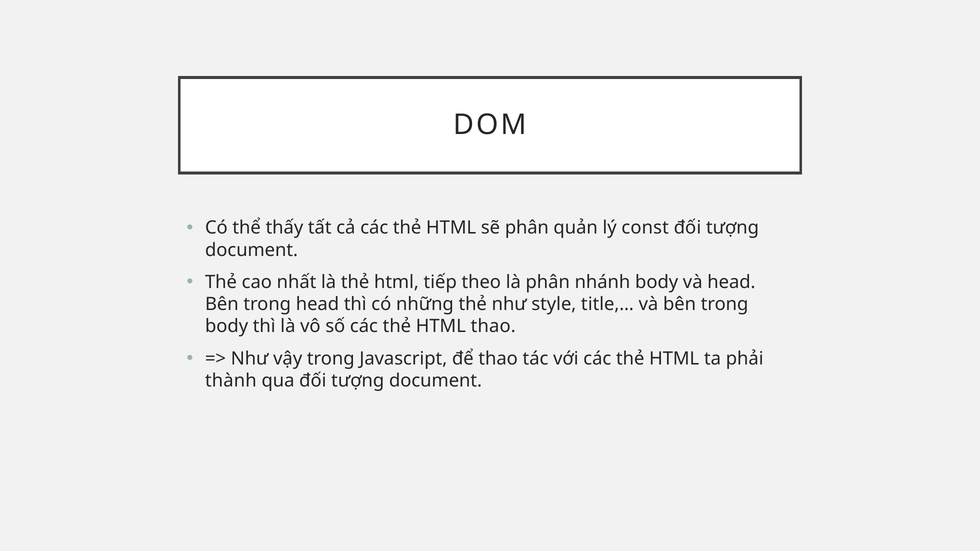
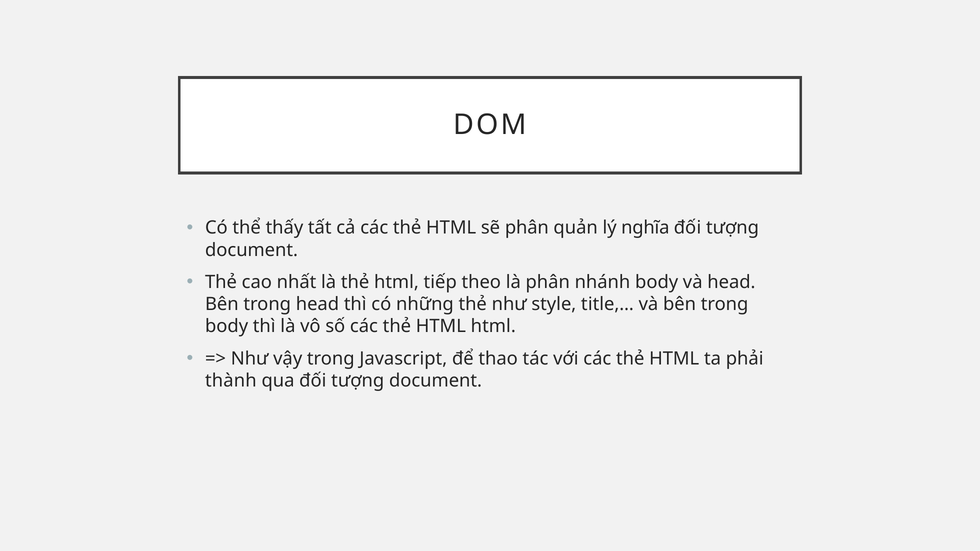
const: const -> nghĩa
HTML thao: thao -> html
